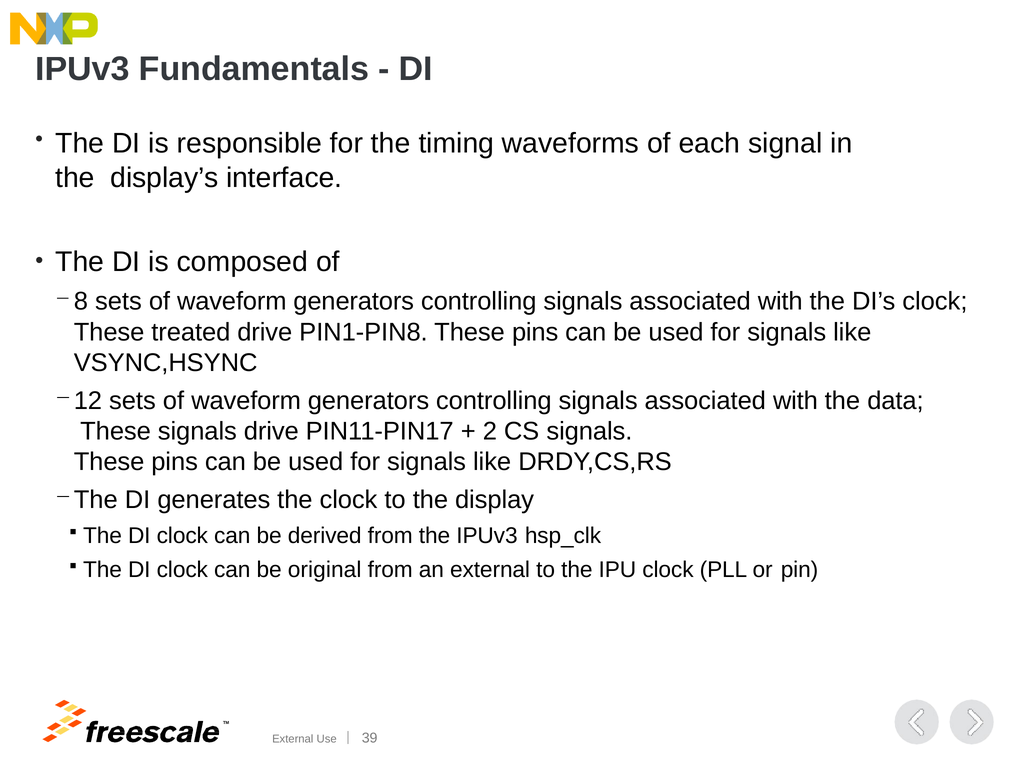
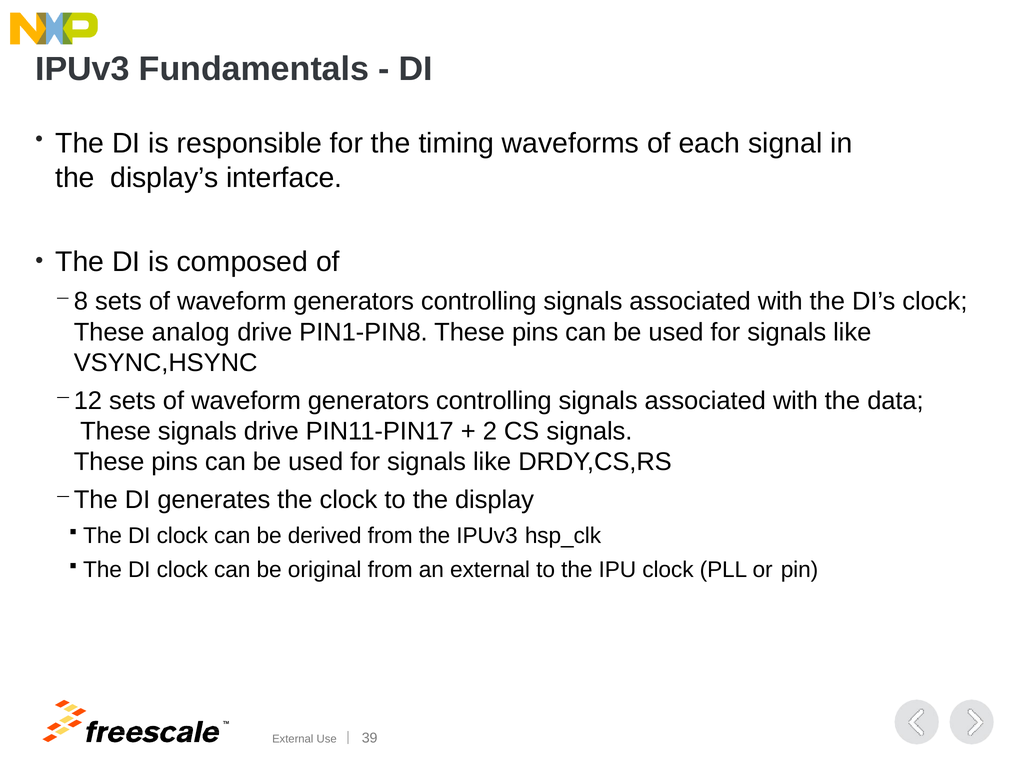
treated: treated -> analog
